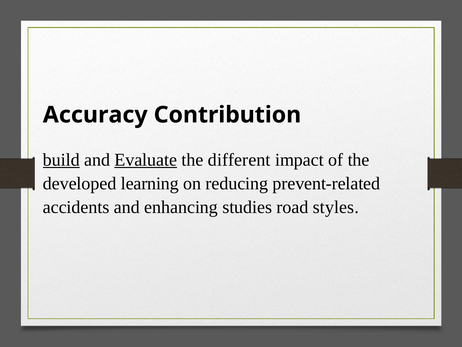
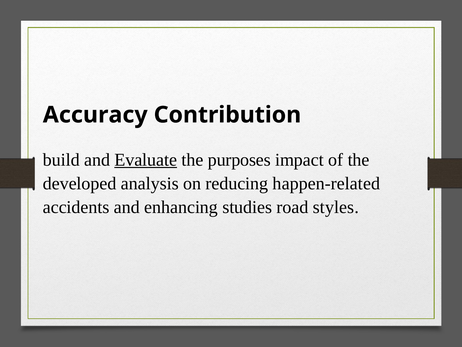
build underline: present -> none
different: different -> purposes
learning: learning -> analysis
prevent-related: prevent-related -> happen-related
